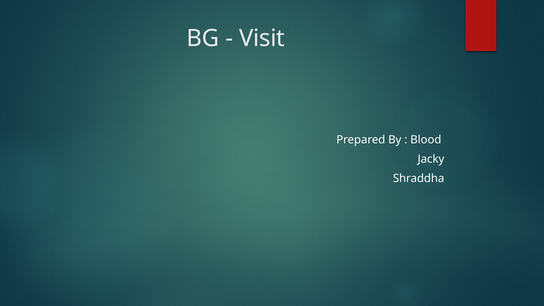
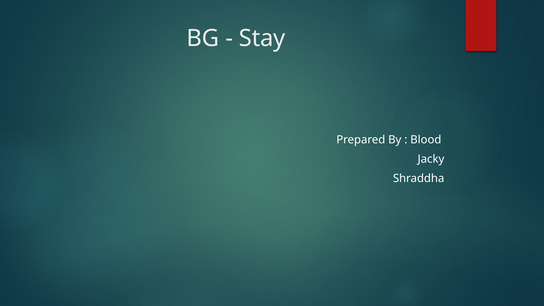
Visit: Visit -> Stay
